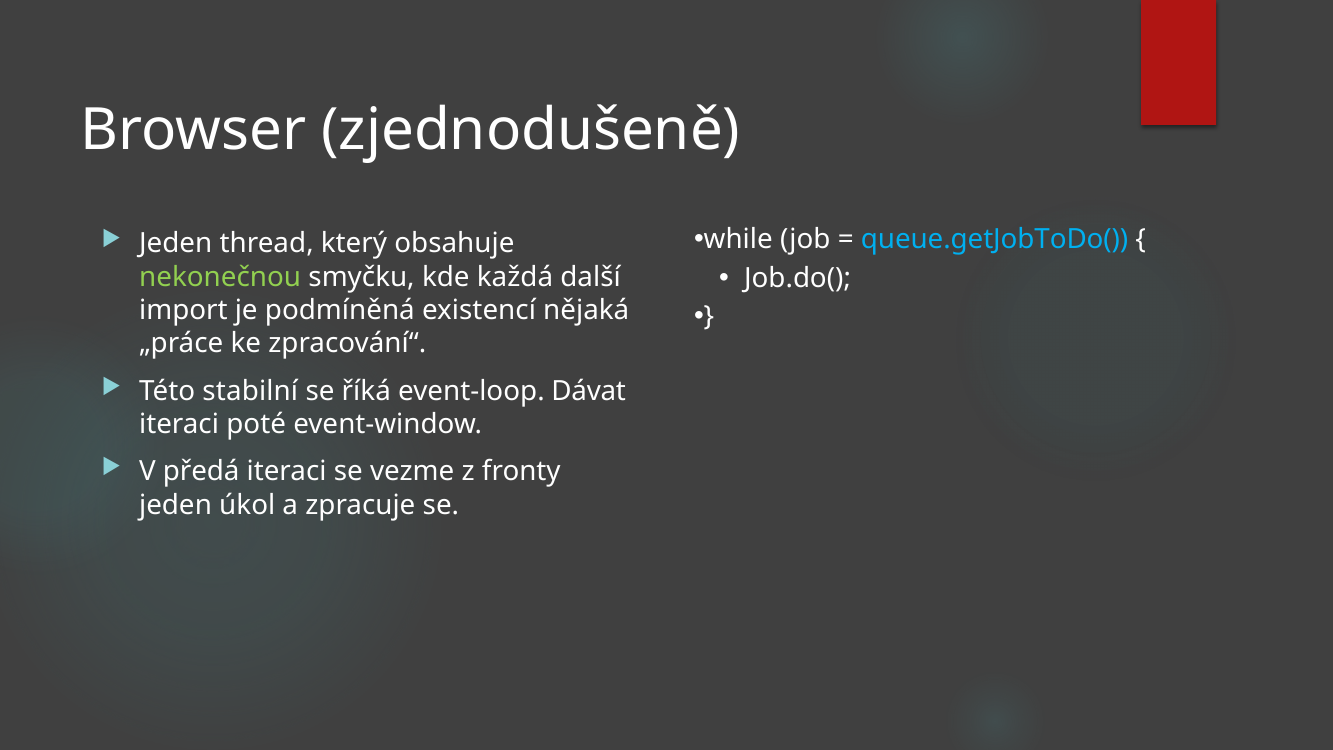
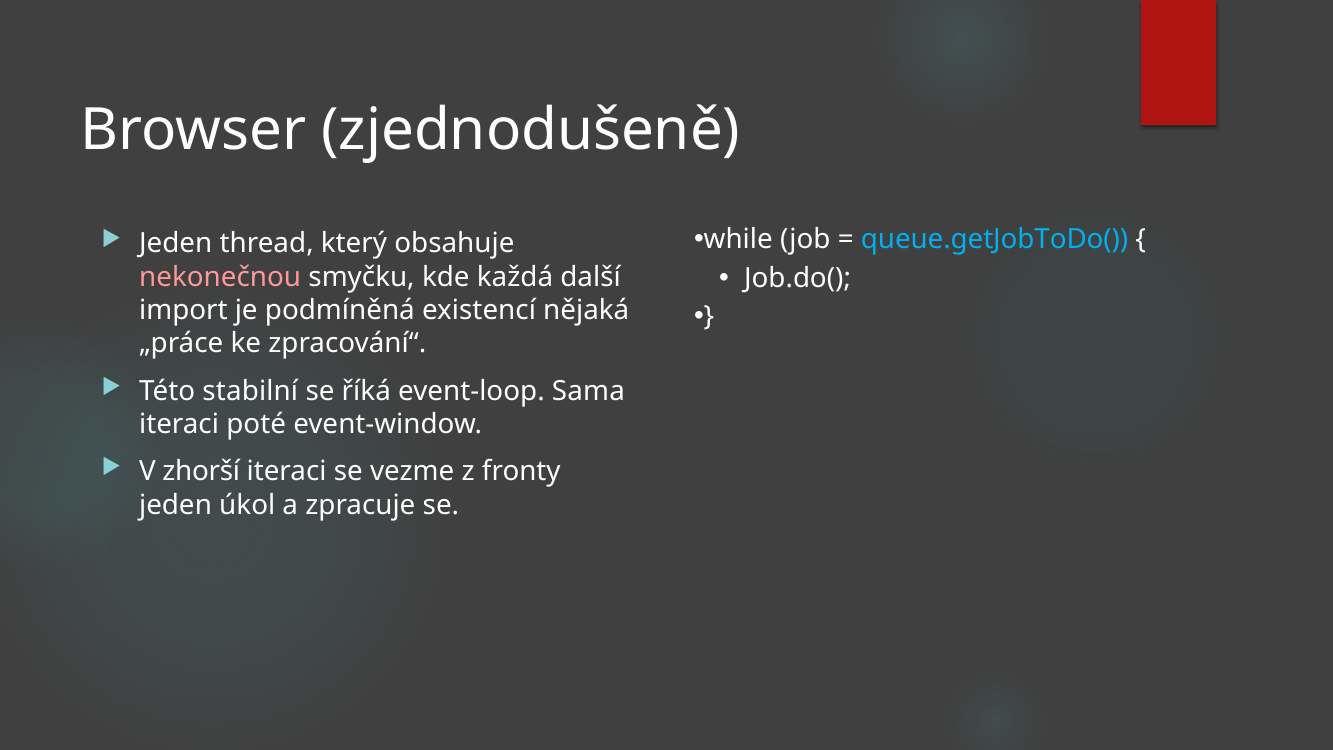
nekonečnou colour: light green -> pink
Dávat: Dávat -> Sama
předá: předá -> zhorší
